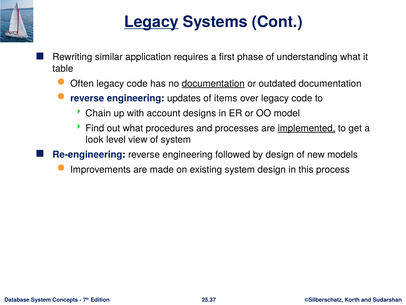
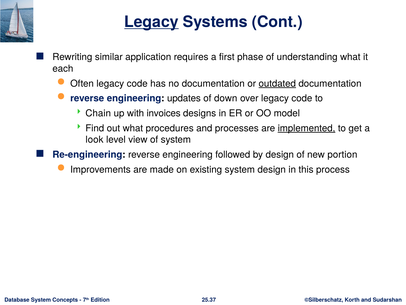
table: table -> each
documentation at (213, 83) underline: present -> none
outdated underline: none -> present
items: items -> down
account: account -> invoices
models: models -> portion
